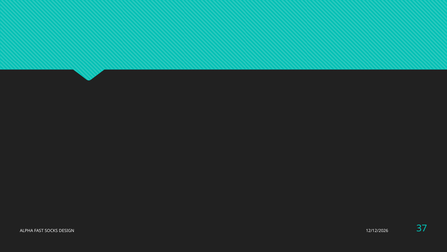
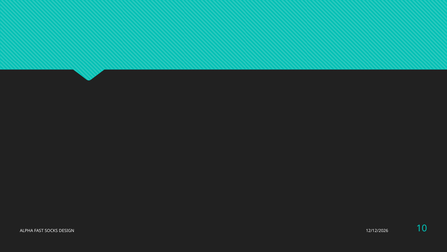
37: 37 -> 10
